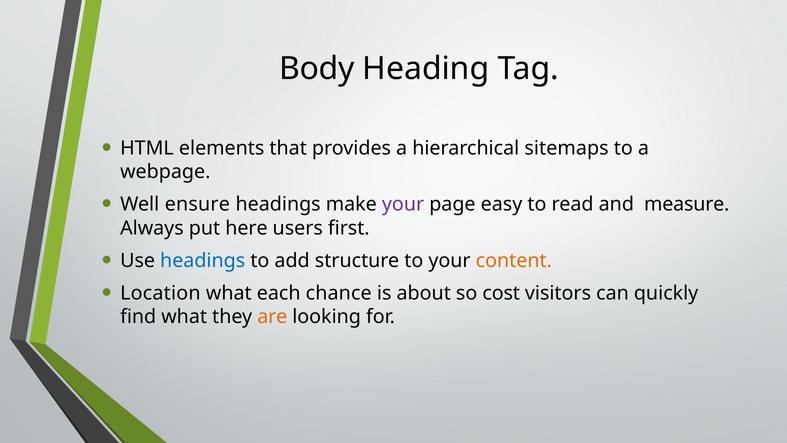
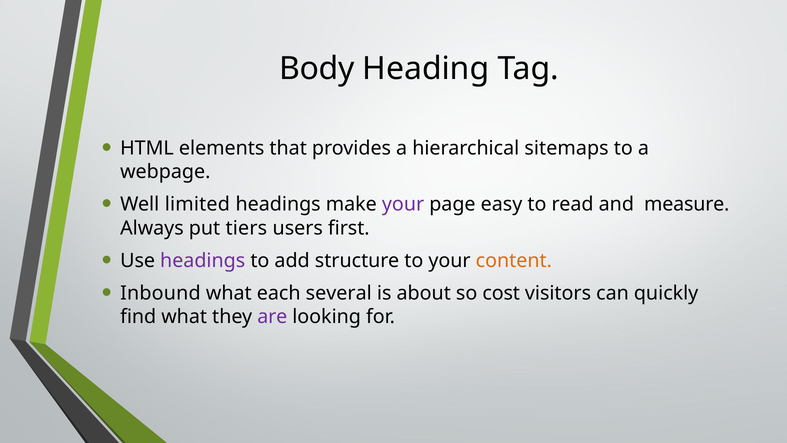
ensure: ensure -> limited
here: here -> tiers
headings at (203, 260) colour: blue -> purple
Location: Location -> Inbound
chance: chance -> several
are colour: orange -> purple
